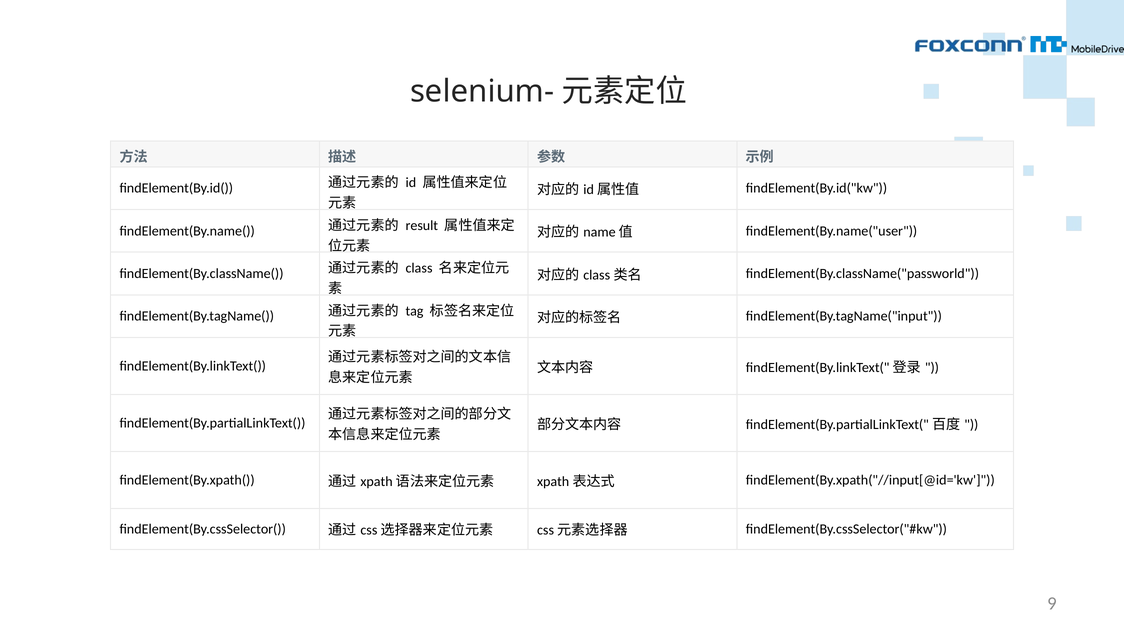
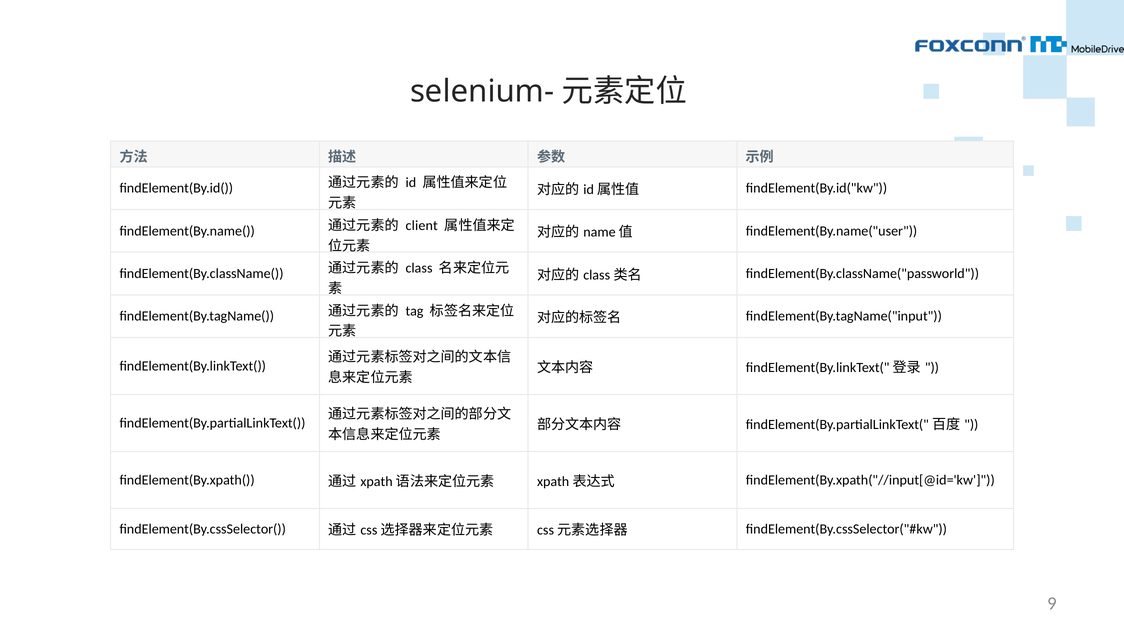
result: result -> client
